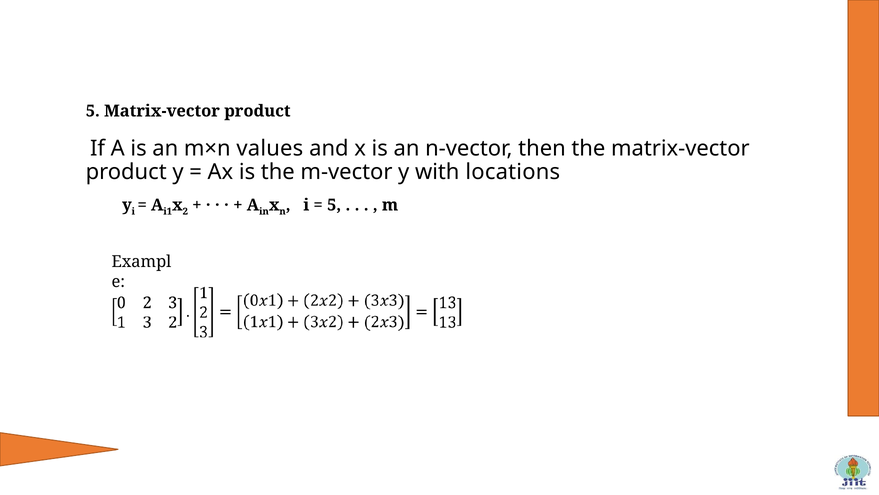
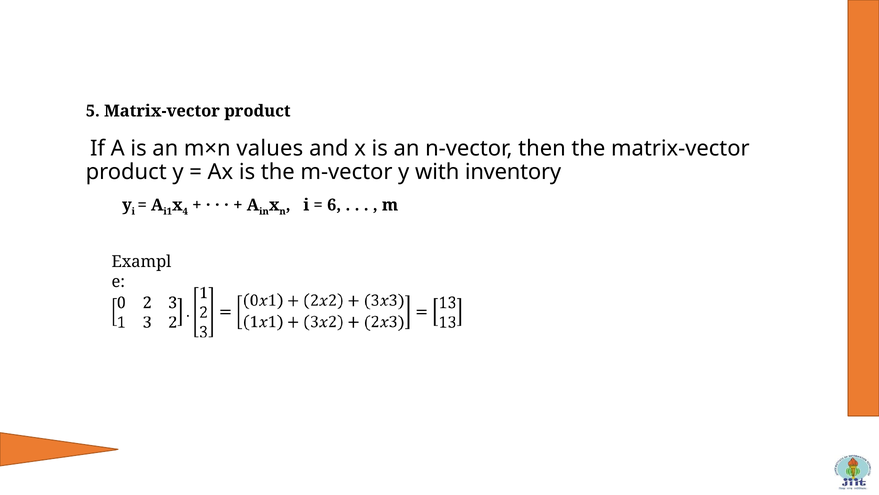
locations: locations -> inventory
2: 2 -> 4
5 at (334, 205): 5 -> 6
